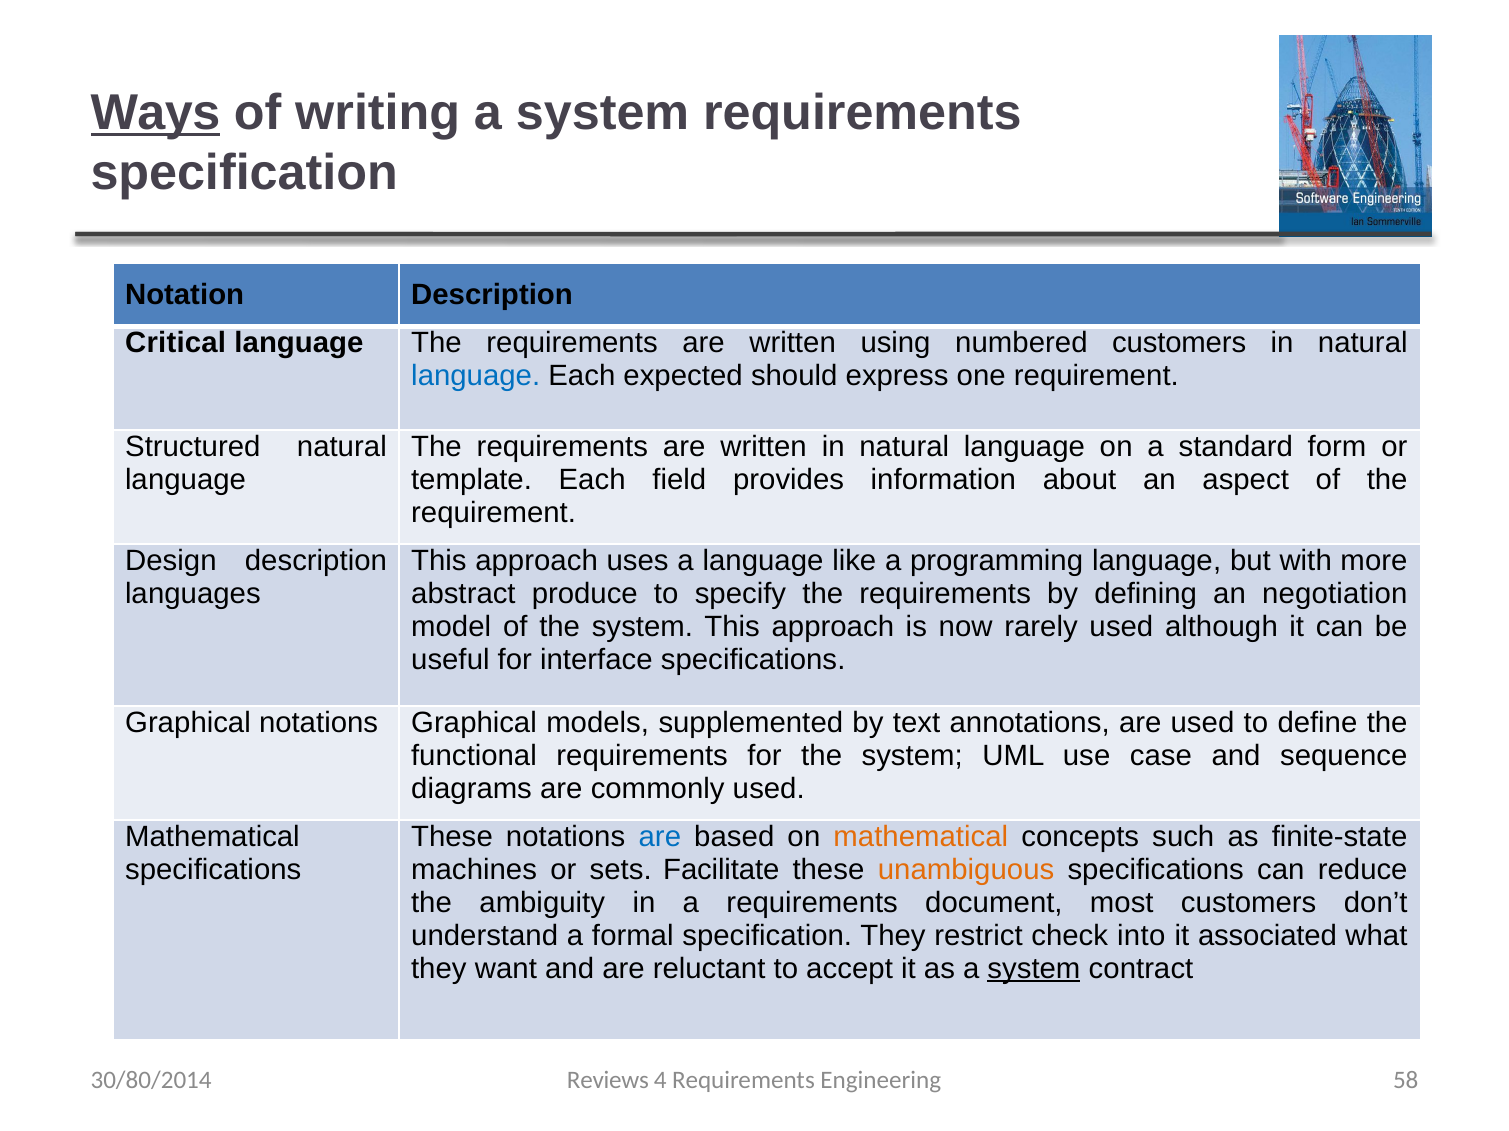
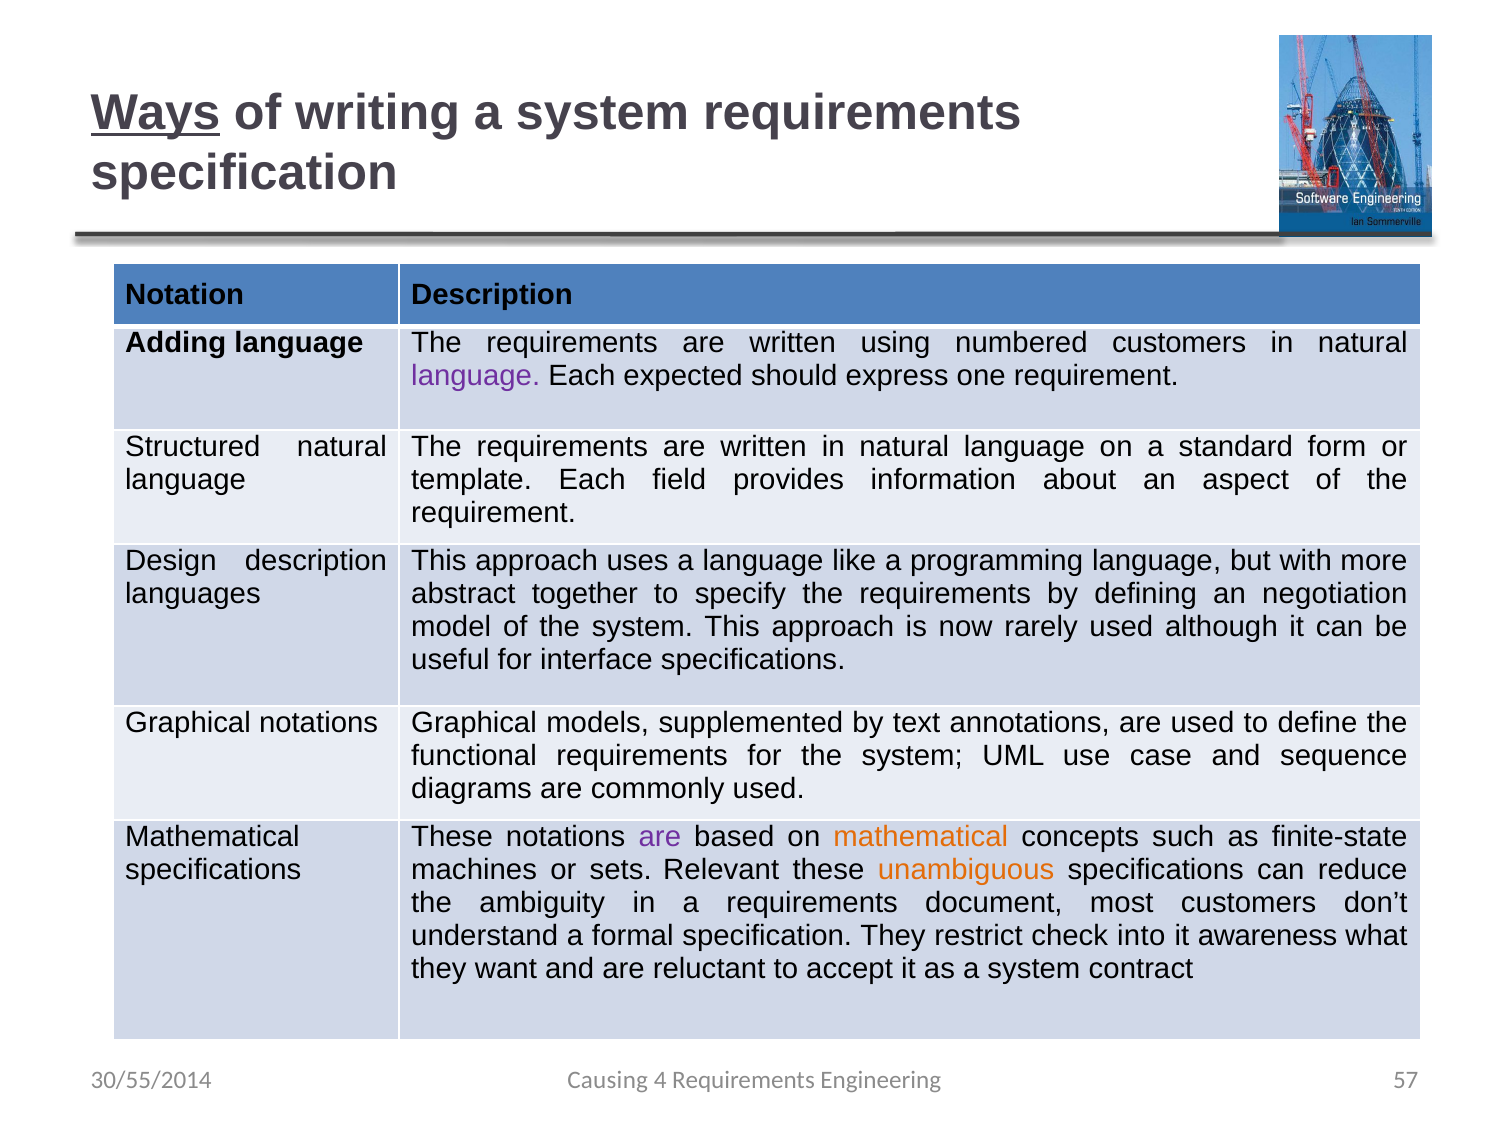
Critical: Critical -> Adding
language at (476, 376) colour: blue -> purple
produce: produce -> together
are at (660, 837) colour: blue -> purple
Facilitate: Facilitate -> Relevant
associated: associated -> awareness
system at (1034, 969) underline: present -> none
30/80/2014: 30/80/2014 -> 30/55/2014
Reviews: Reviews -> Causing
58: 58 -> 57
